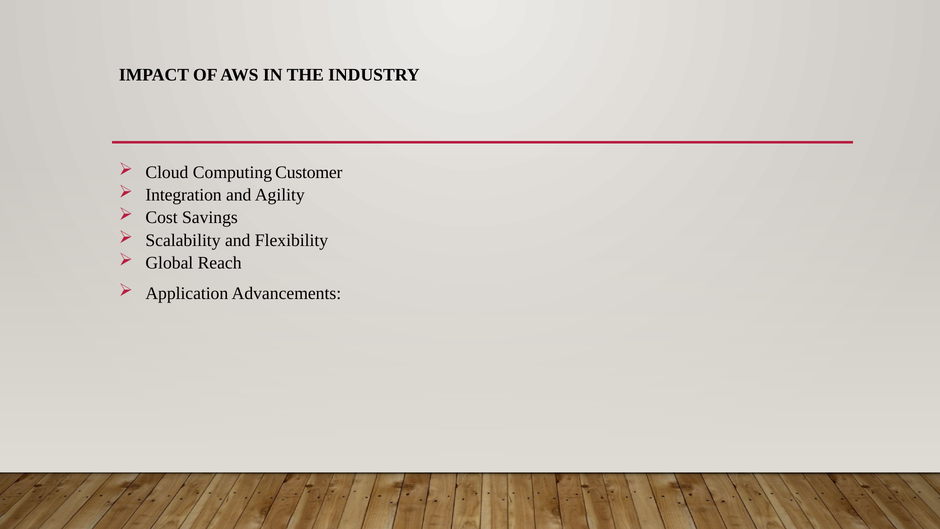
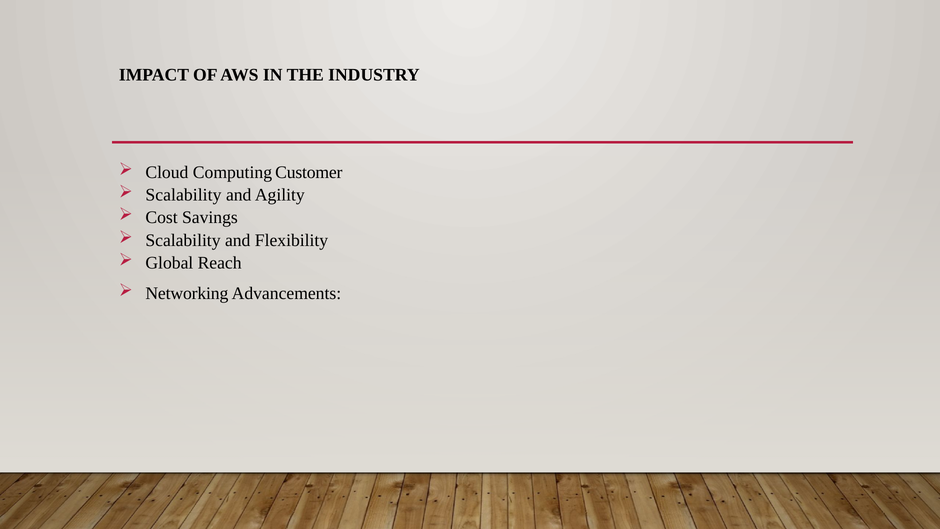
Integration at (184, 195): Integration -> Scalability
Application: Application -> Networking
